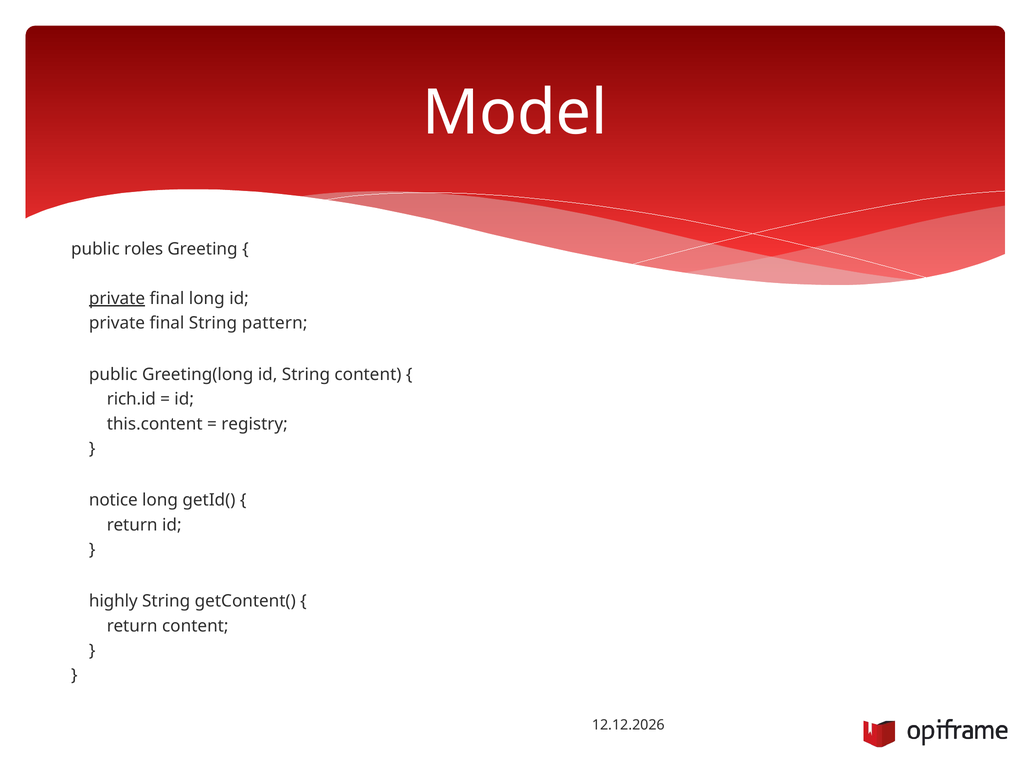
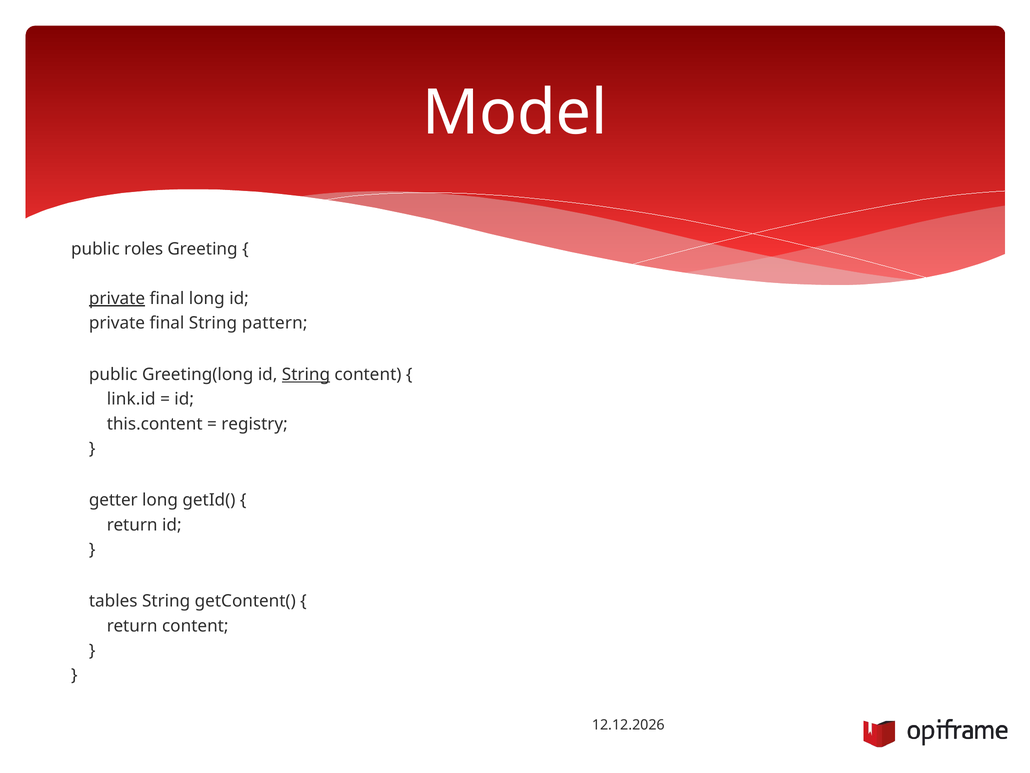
String at (306, 374) underline: none -> present
rich.id: rich.id -> link.id
notice: notice -> getter
highly: highly -> tables
